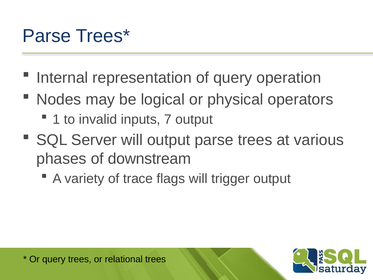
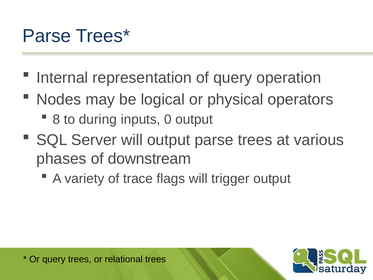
1: 1 -> 8
invalid: invalid -> during
7: 7 -> 0
